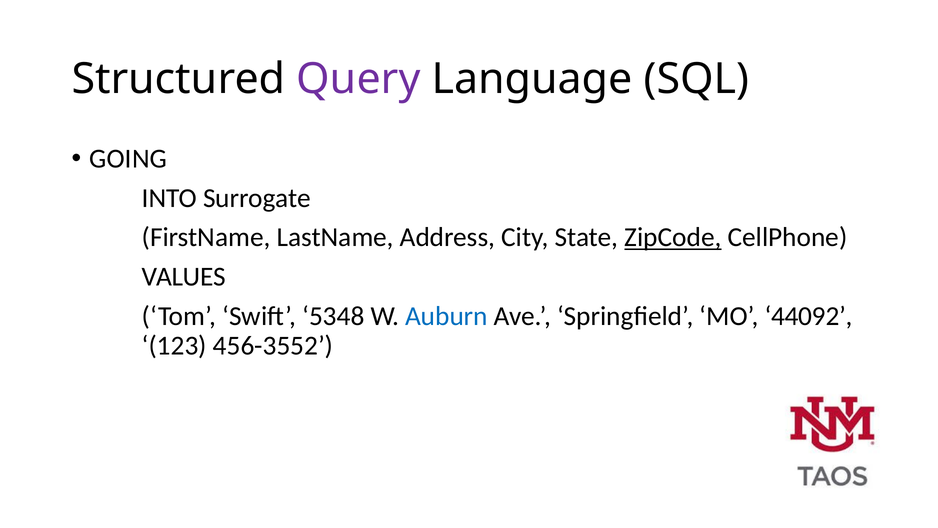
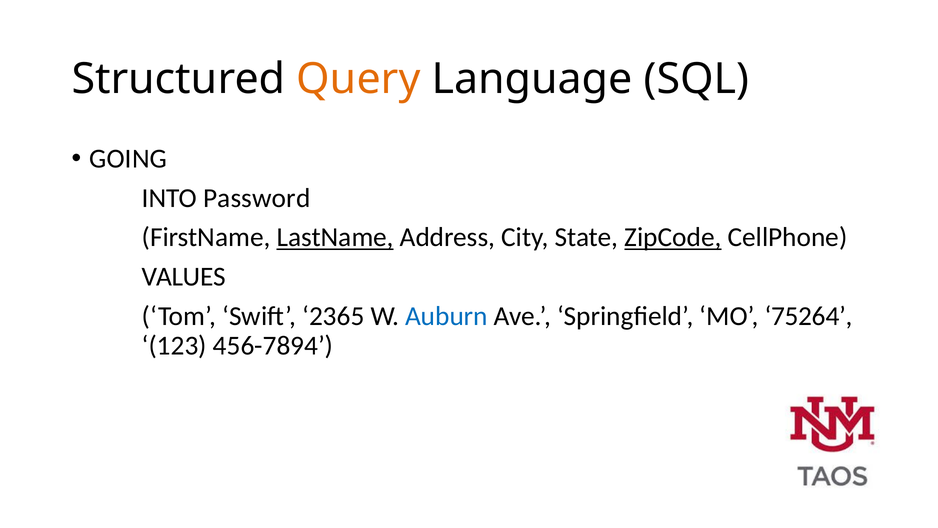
Query colour: purple -> orange
Surrogate: Surrogate -> Password
LastName underline: none -> present
5348: 5348 -> 2365
44092: 44092 -> 75264
456-3552: 456-3552 -> 456-7894
